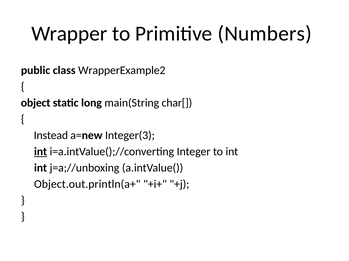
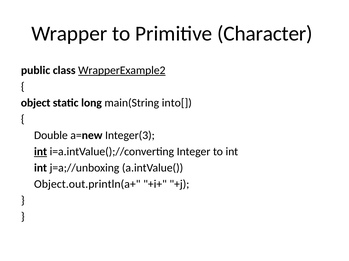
Numbers: Numbers -> Character
WrapperExample2 underline: none -> present
char[: char[ -> into[
Instead: Instead -> Double
